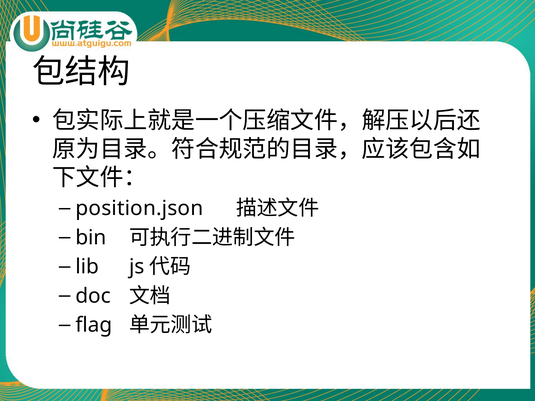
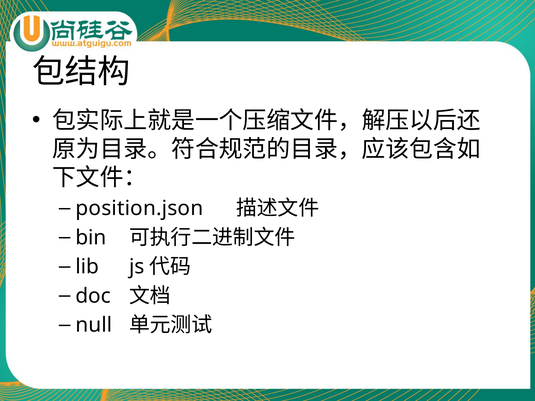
flag: flag -> null
